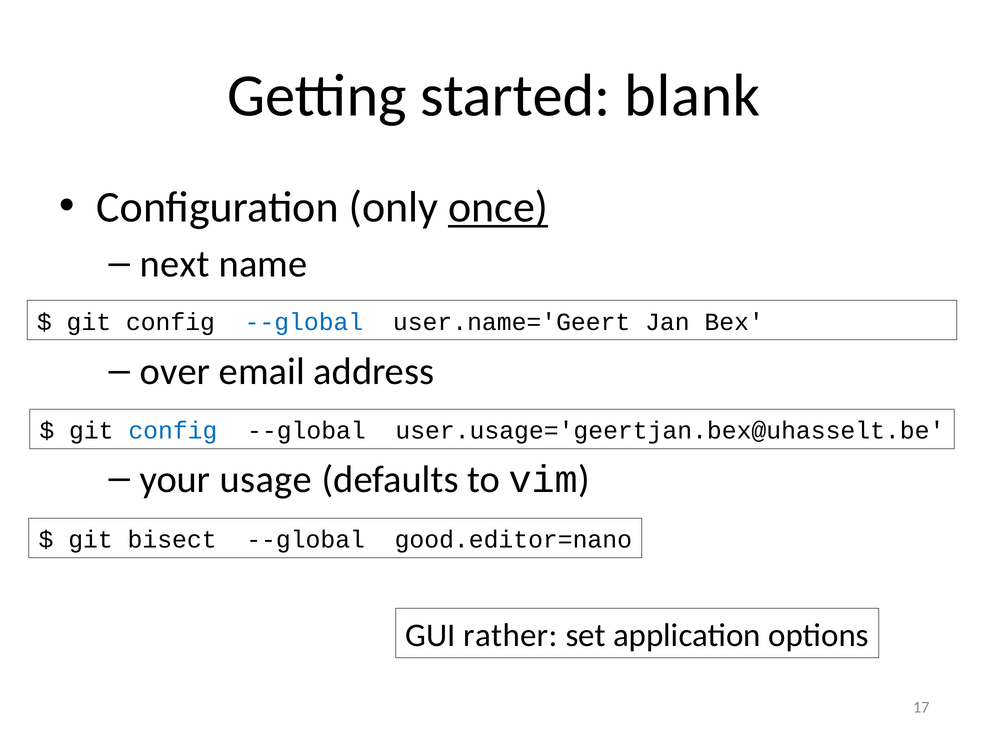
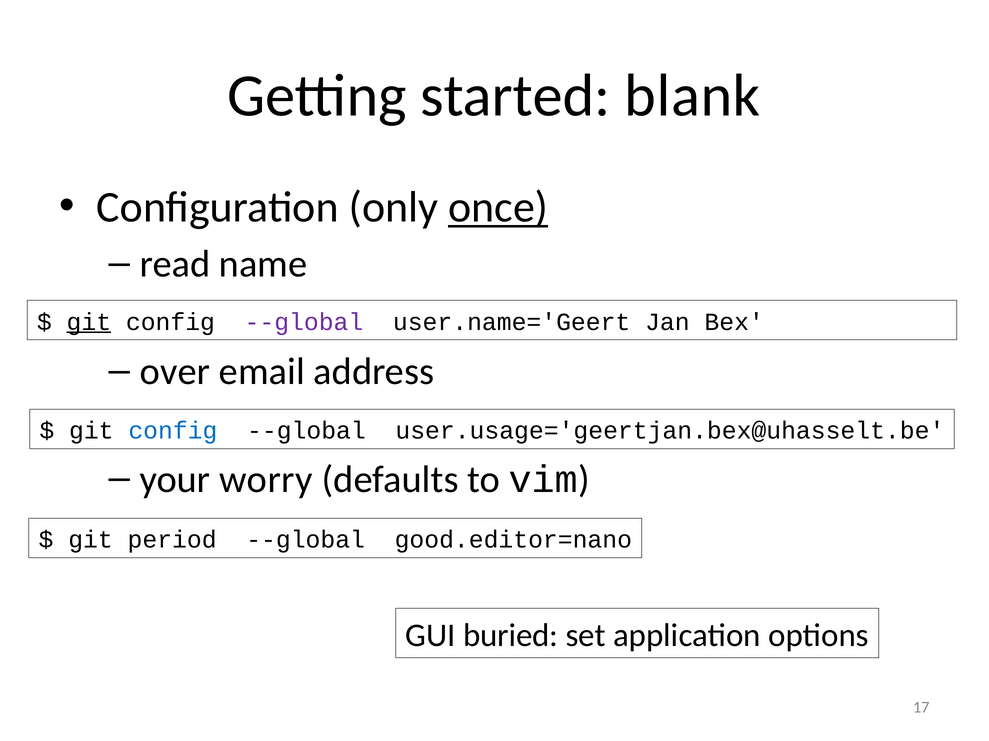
next: next -> read
git at (89, 322) underline: none -> present
--global at (304, 322) colour: blue -> purple
usage: usage -> worry
bisect: bisect -> period
rather: rather -> buried
